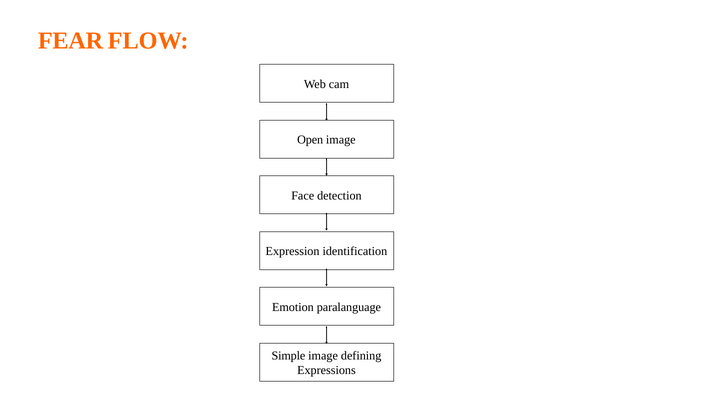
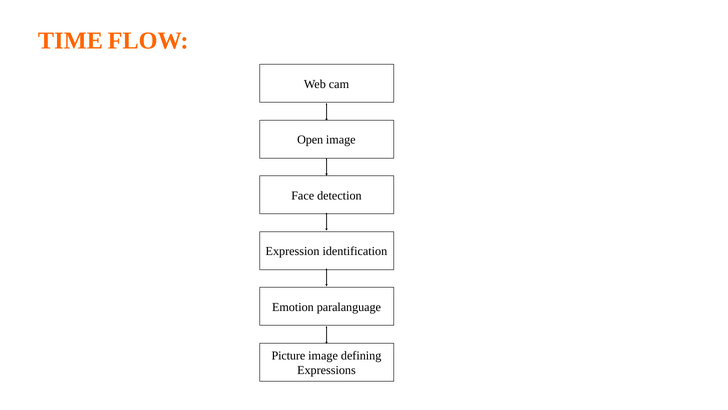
FEAR: FEAR -> TIME
Simple: Simple -> Picture
